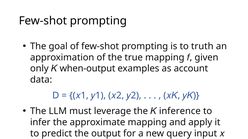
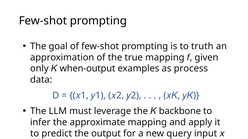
account: account -> process
inference: inference -> backbone
